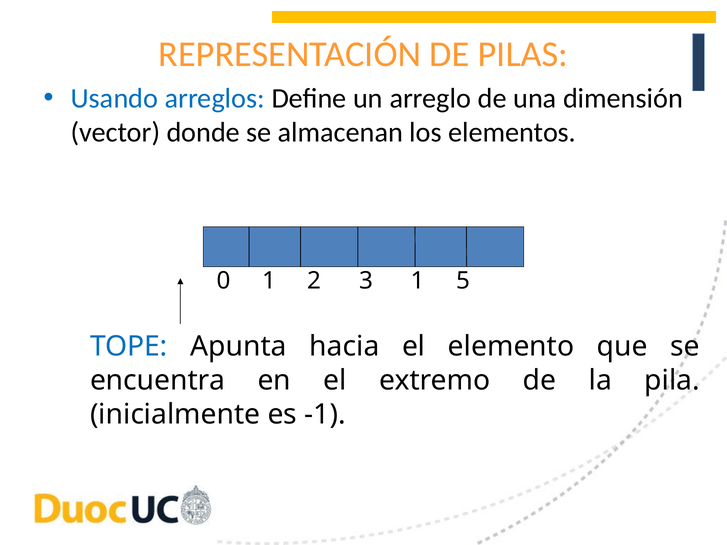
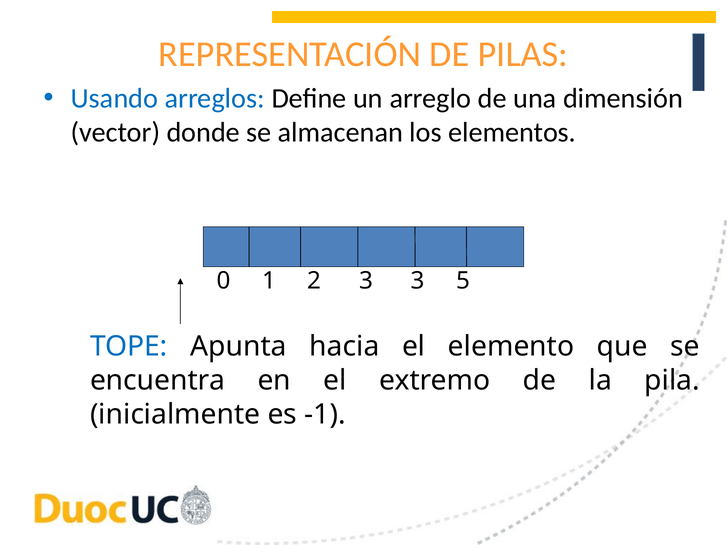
3 1: 1 -> 3
